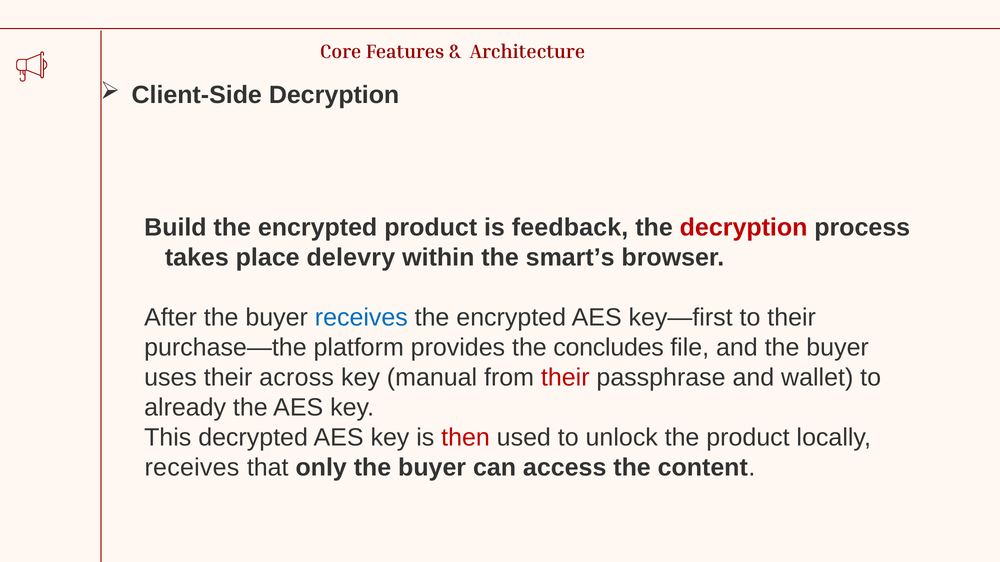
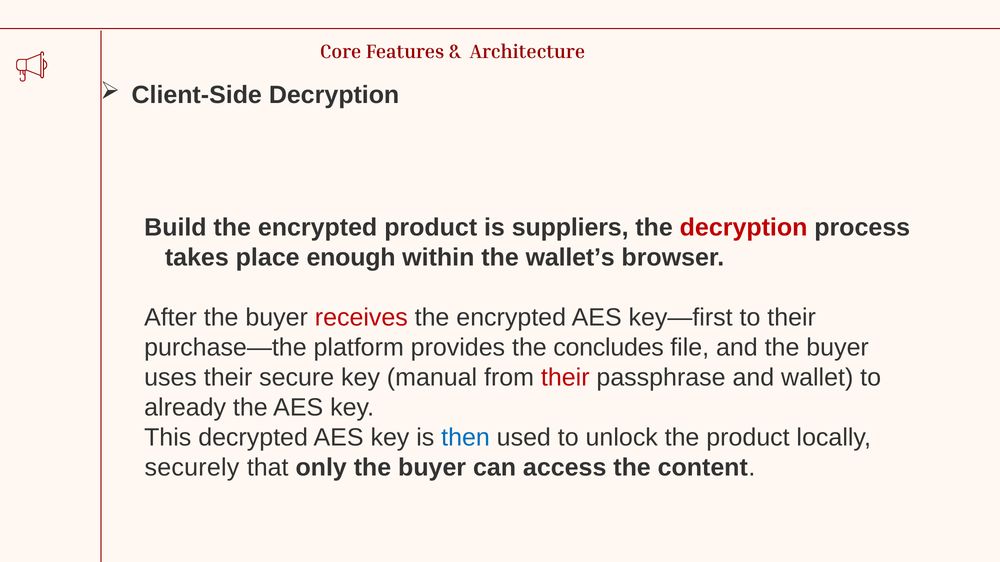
feedback: feedback -> suppliers
delevry: delevry -> enough
smart’s: smart’s -> wallet’s
receives at (361, 318) colour: blue -> red
across: across -> secure
then colour: red -> blue
receives at (192, 468): receives -> securely
